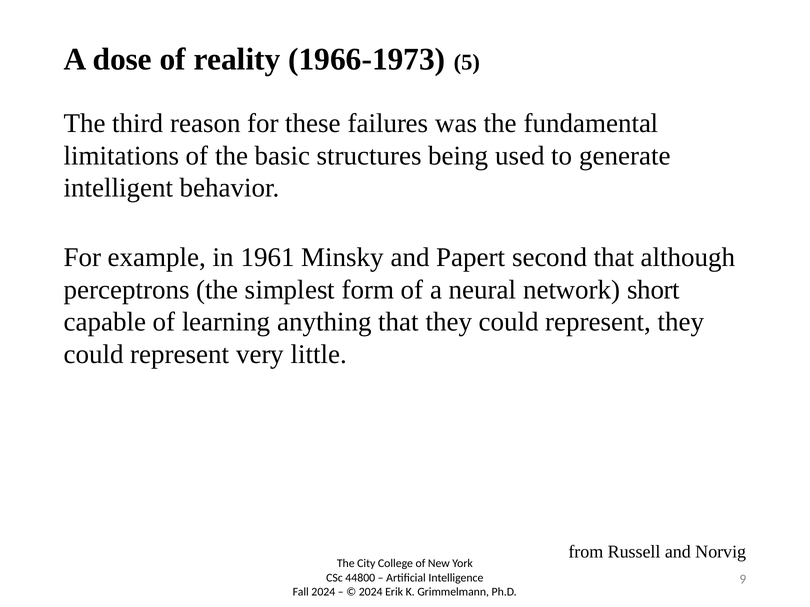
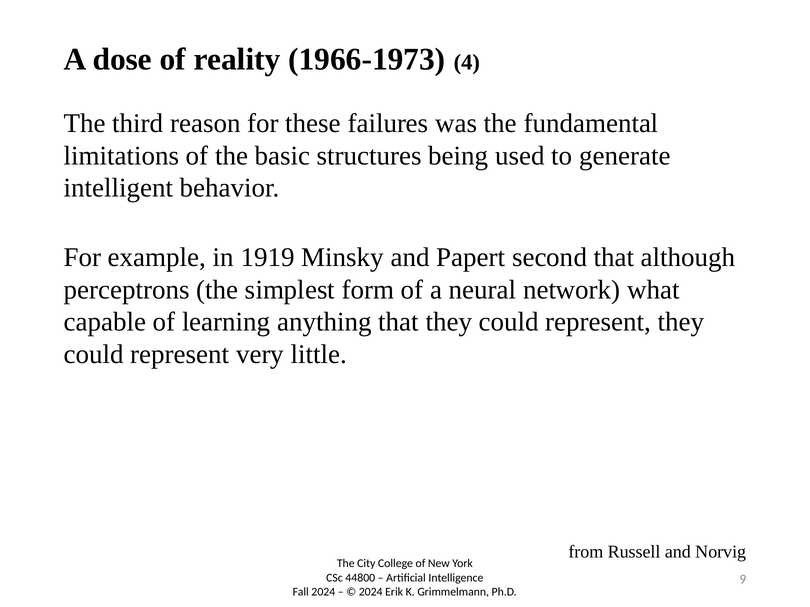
5: 5 -> 4
1961: 1961 -> 1919
short: short -> what
